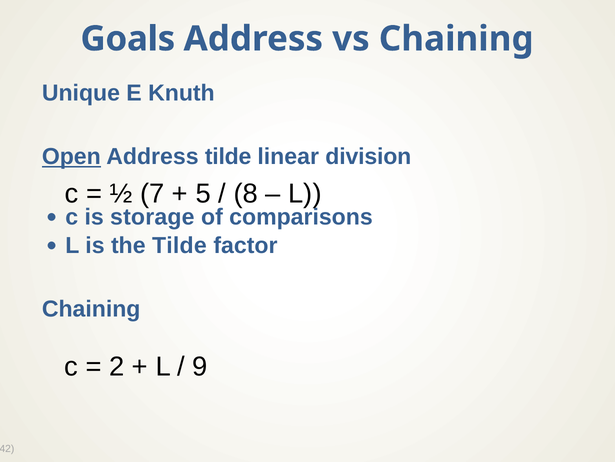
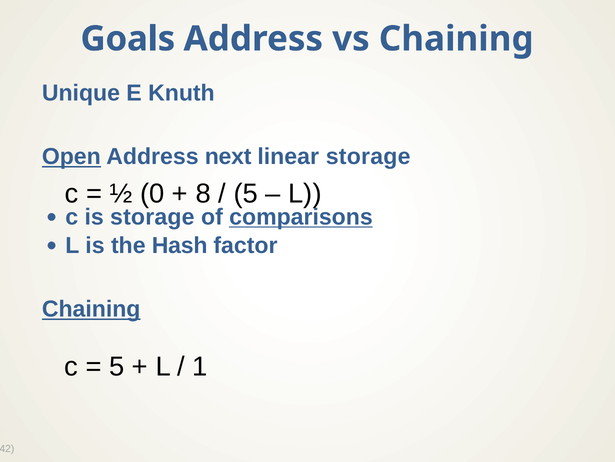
Address tilde: tilde -> next
linear division: division -> storage
7: 7 -> 0
5: 5 -> 8
8 at (246, 193): 8 -> 5
comparisons underline: none -> present
the Tilde: Tilde -> Hash
Chaining at (91, 309) underline: none -> present
2 at (117, 366): 2 -> 5
9: 9 -> 1
